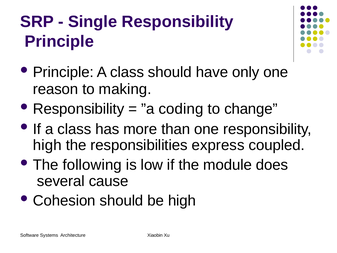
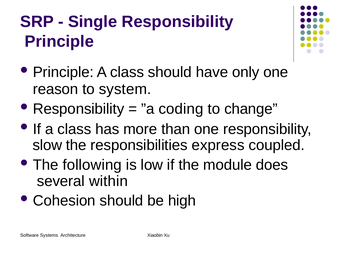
making: making -> system
high at (47, 145): high -> slow
cause: cause -> within
